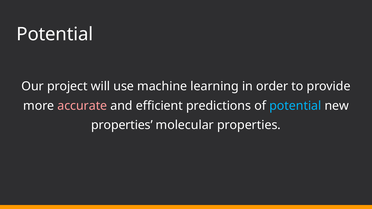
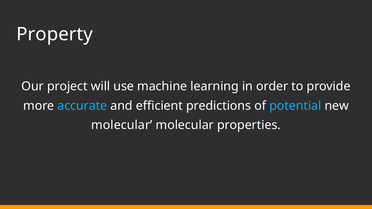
Potential at (55, 34): Potential -> Property
accurate colour: pink -> light blue
properties at (122, 125): properties -> molecular
